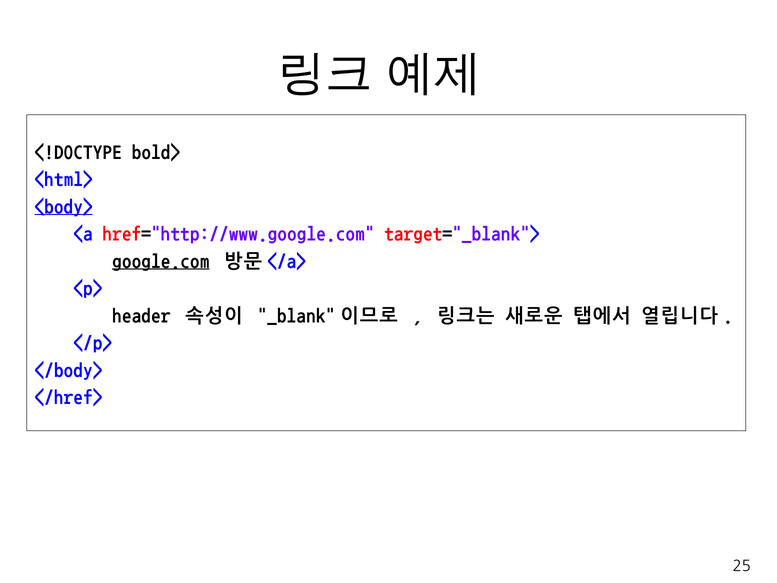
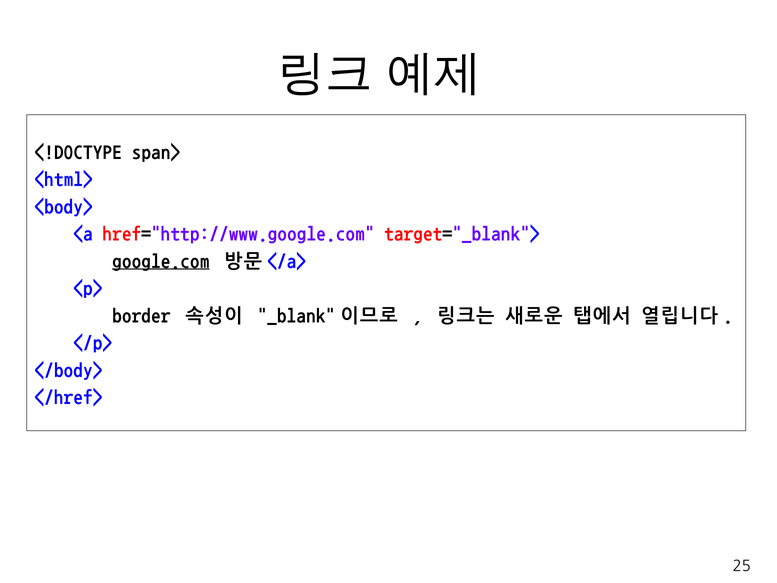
bold>: bold> -> span>
<body> underline: present -> none
header: header -> border
